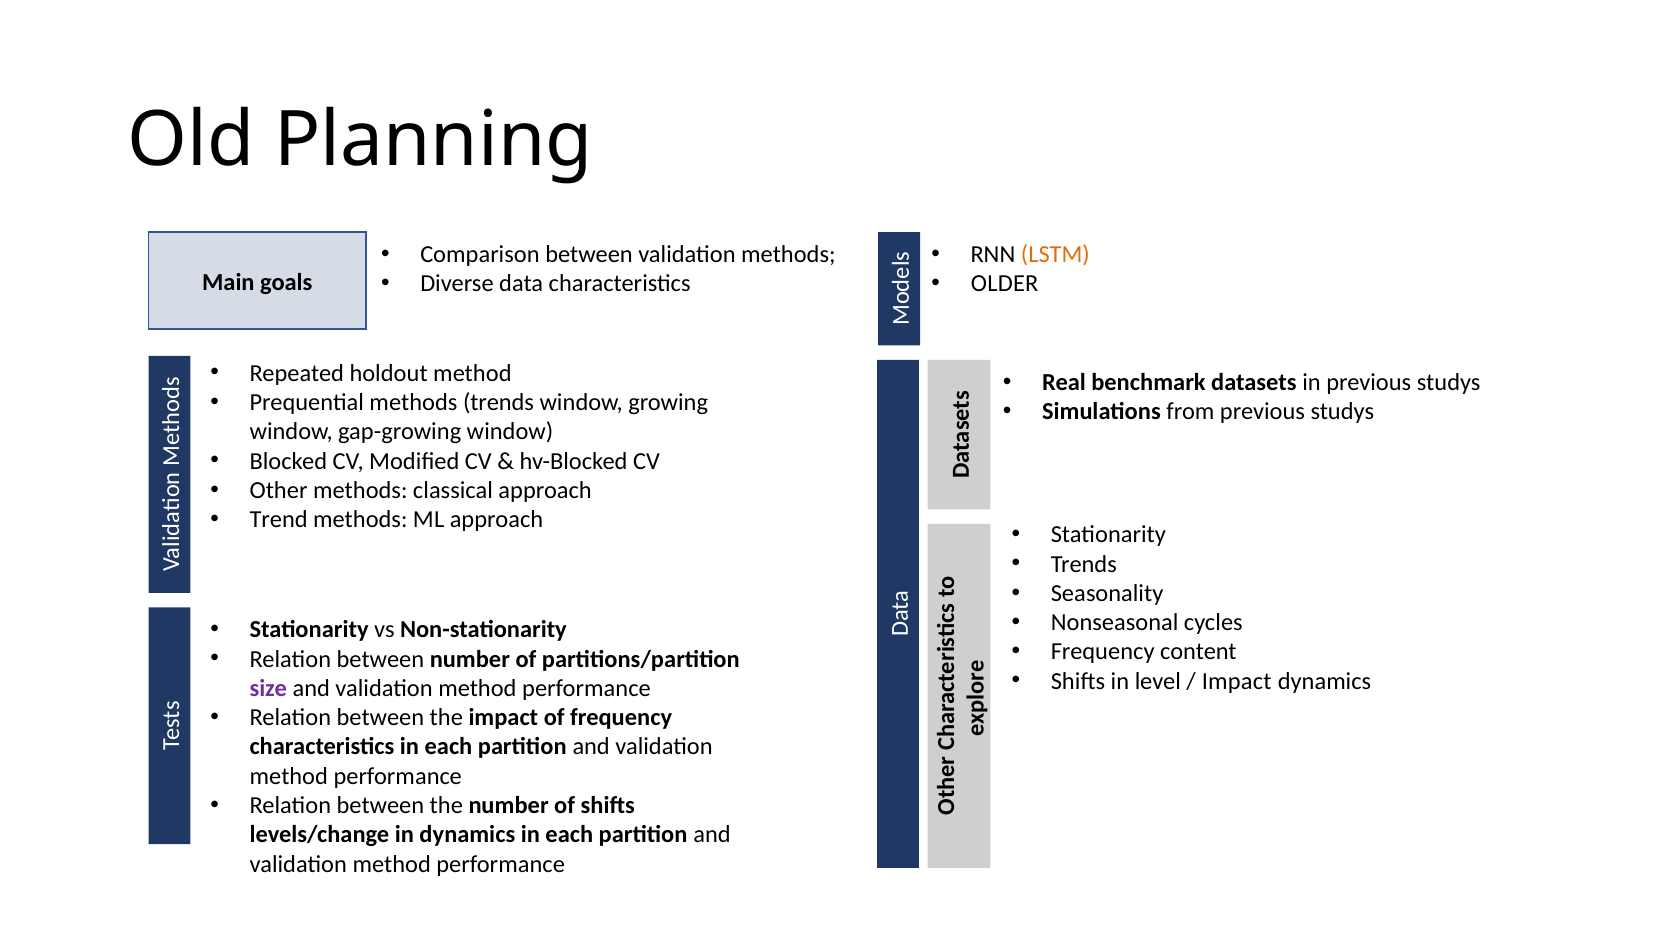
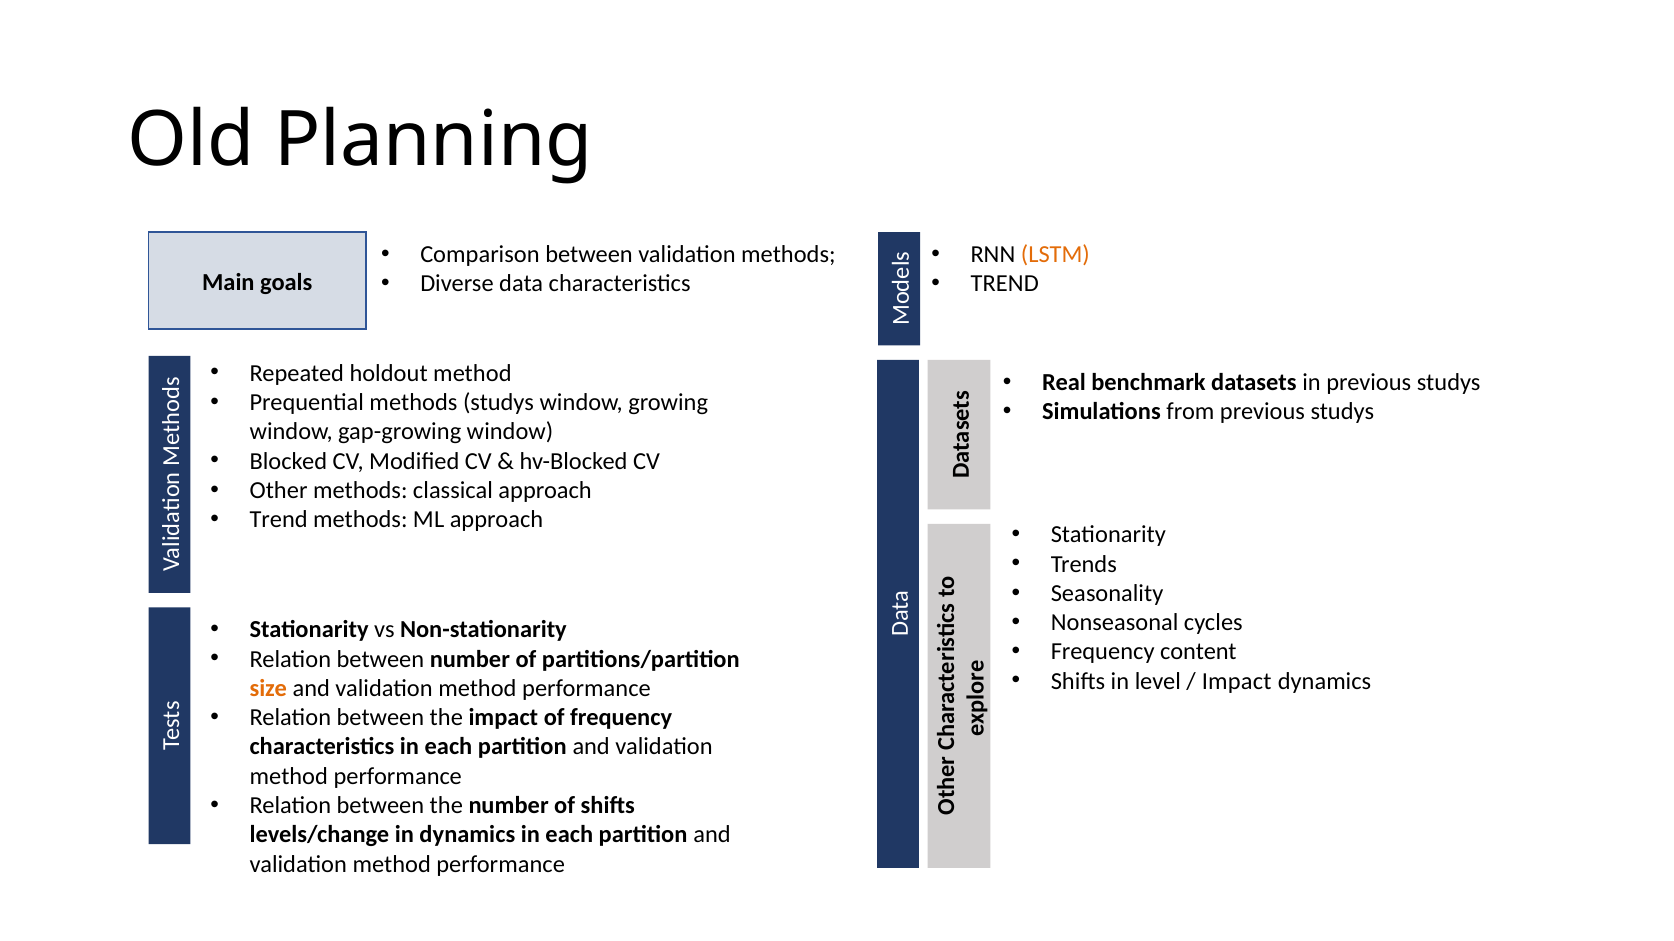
OLDER at (1005, 284): OLDER -> TREND
methods trends: trends -> studys
size colour: purple -> orange
